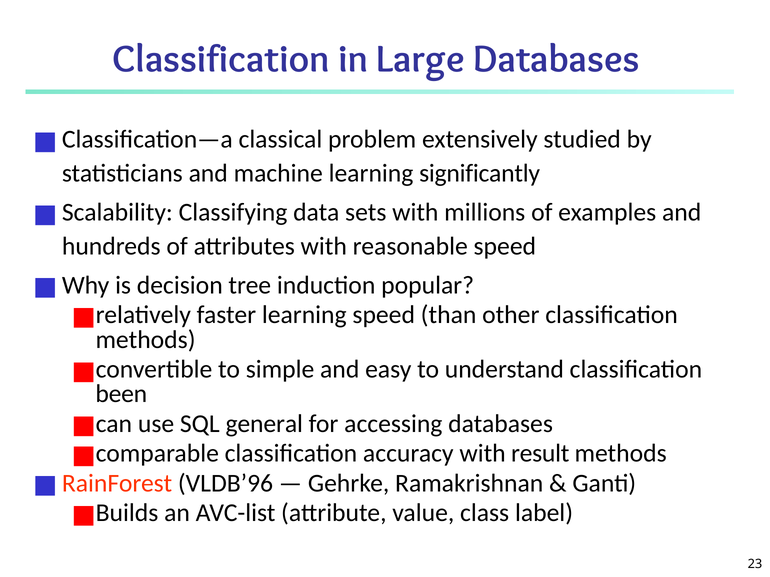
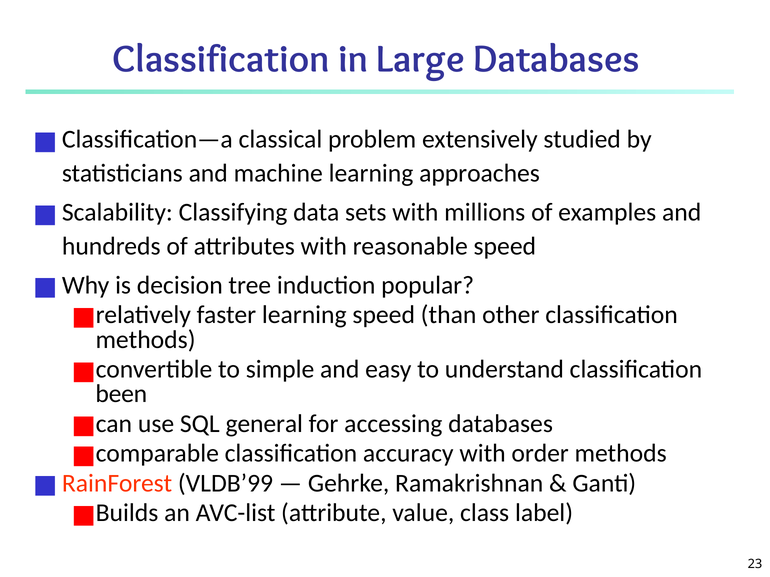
significantly: significantly -> approaches
result: result -> order
VLDB’96: VLDB’96 -> VLDB’99
